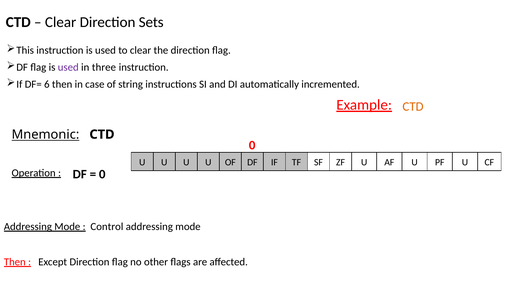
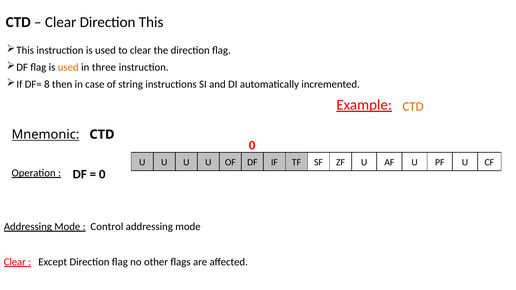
Direction Sets: Sets -> This
used at (68, 67) colour: purple -> orange
6: 6 -> 8
Then at (15, 262): Then -> Clear
